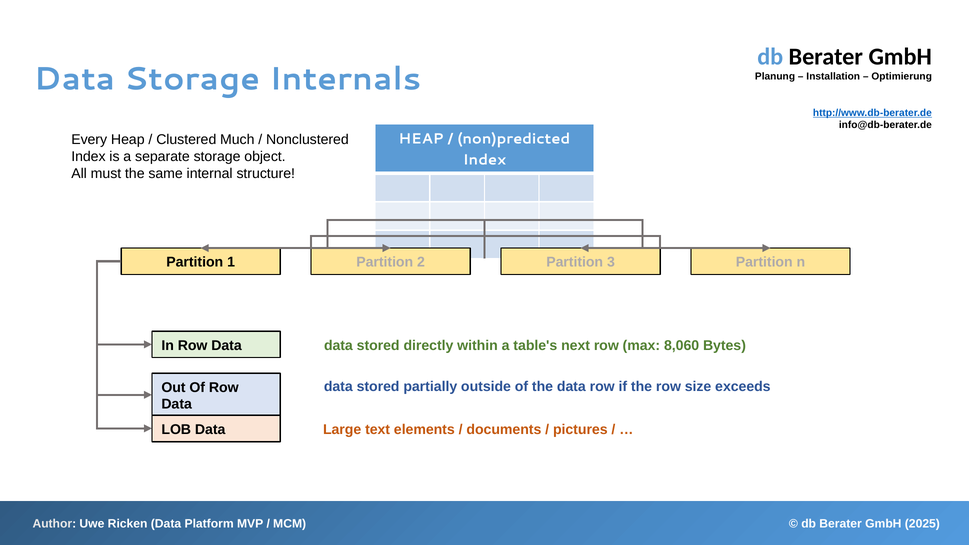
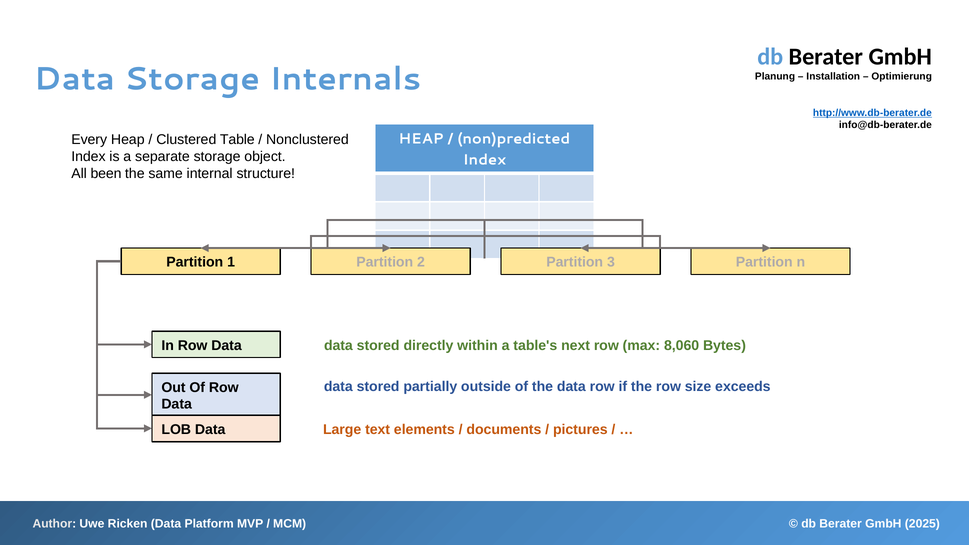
Much: Much -> Table
must: must -> been
